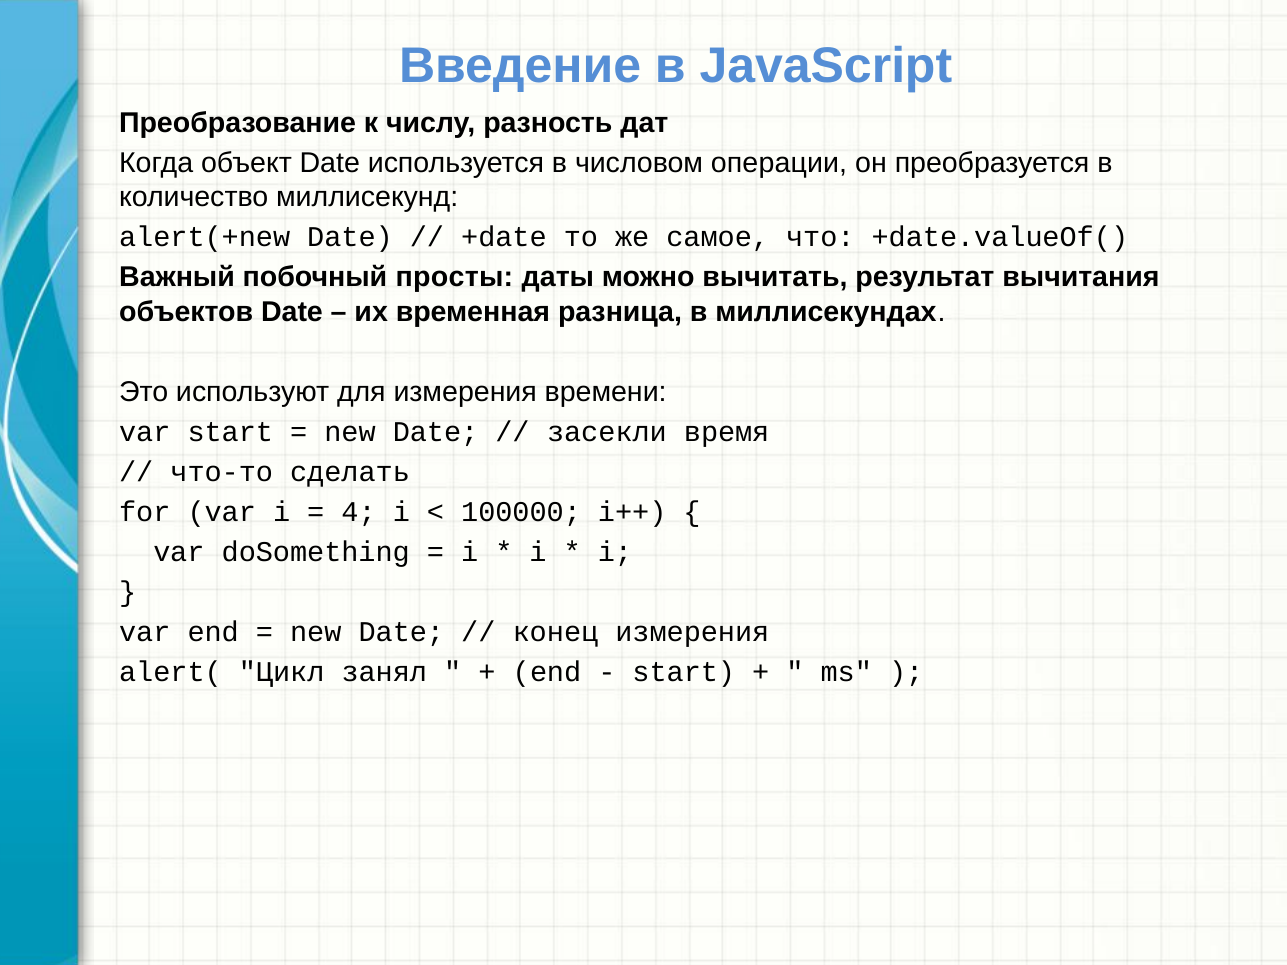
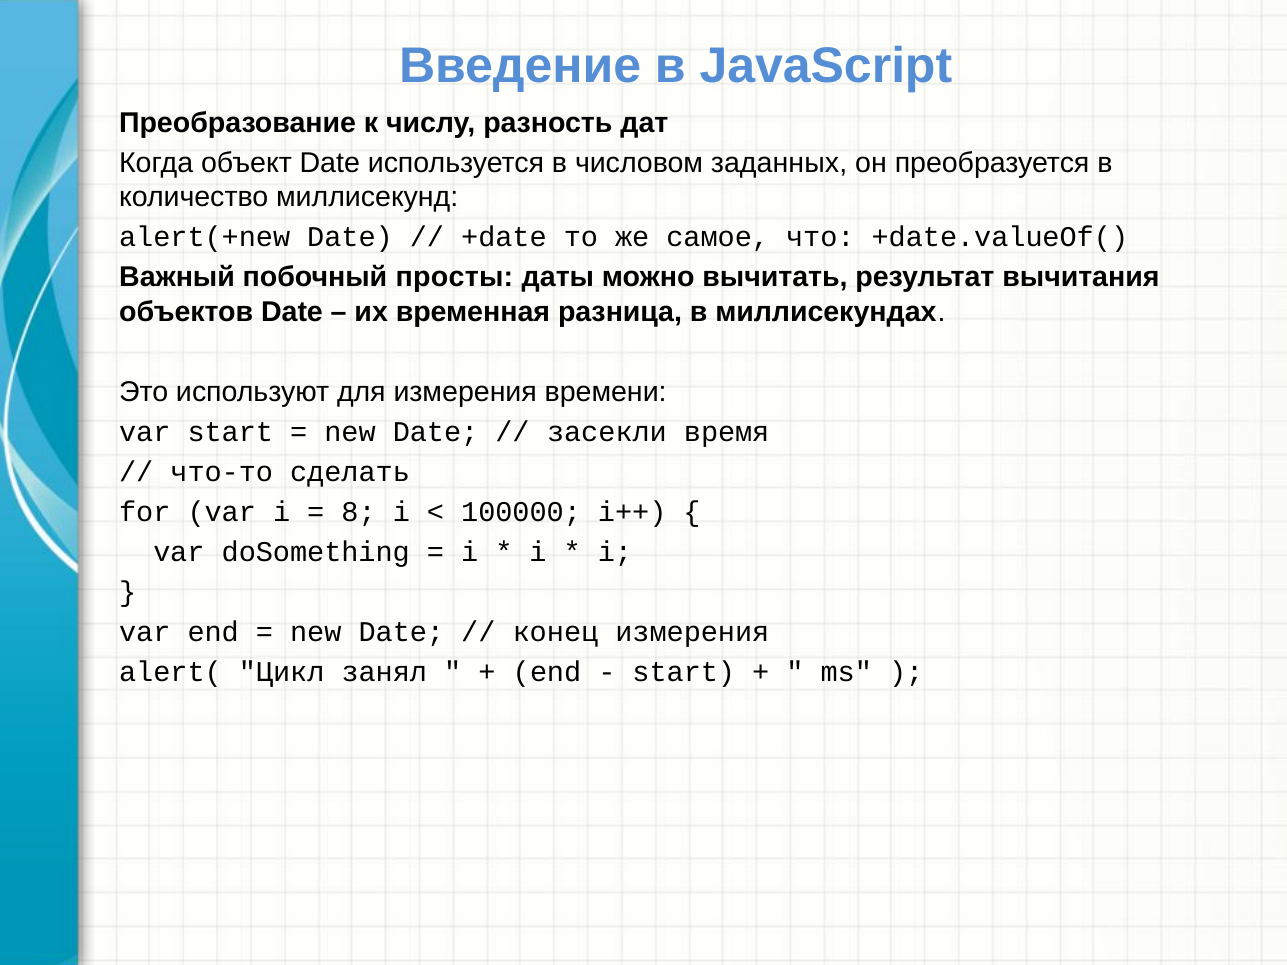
операции: операции -> заданных
4: 4 -> 8
